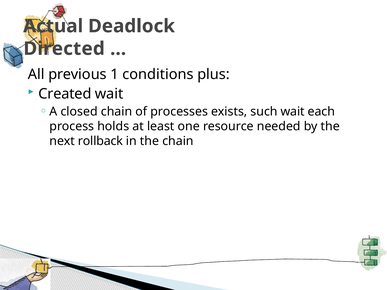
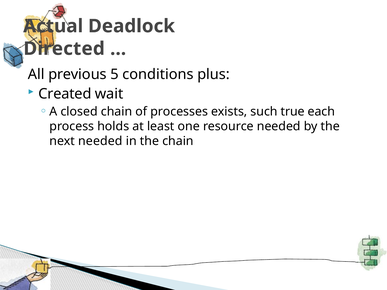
1: 1 -> 5
such wait: wait -> true
next rollback: rollback -> needed
